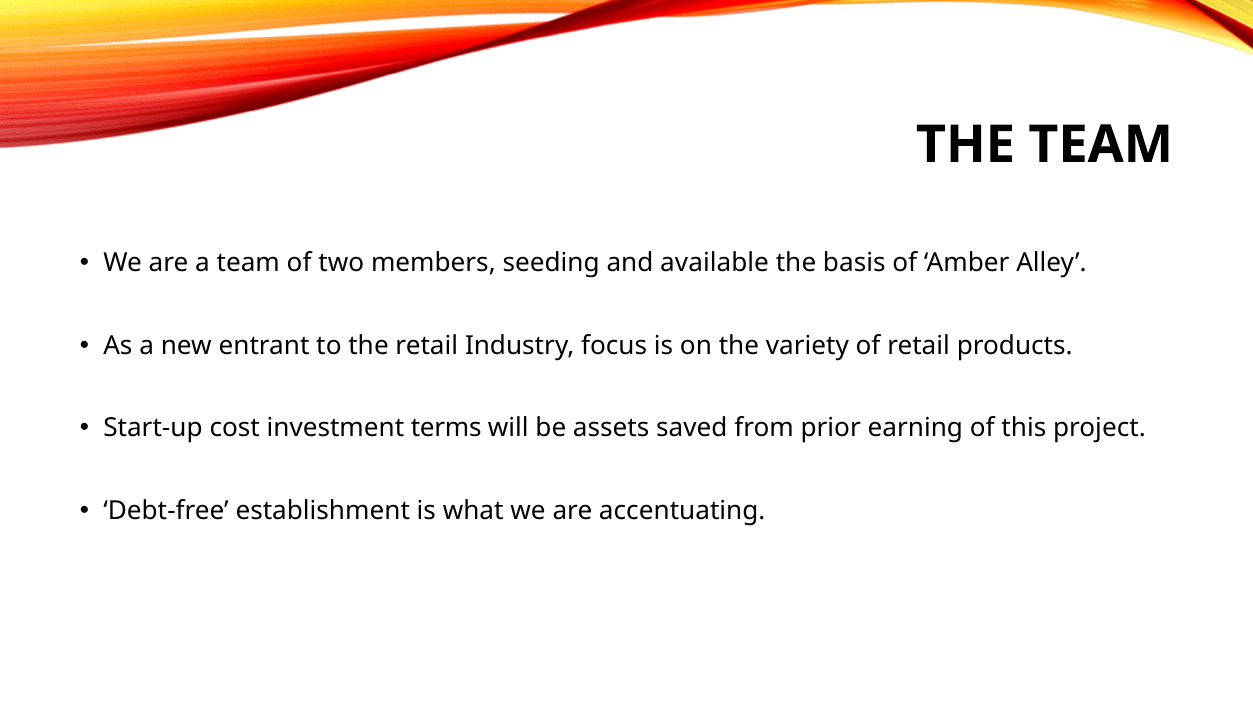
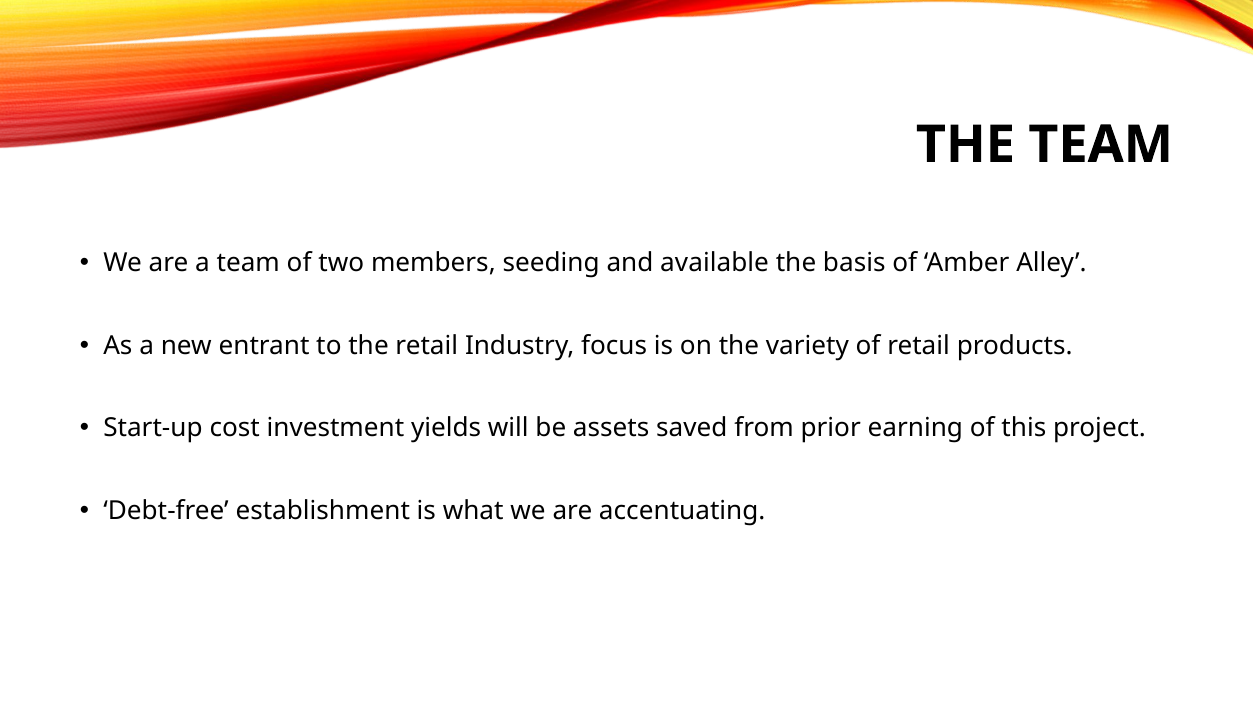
terms: terms -> yields
